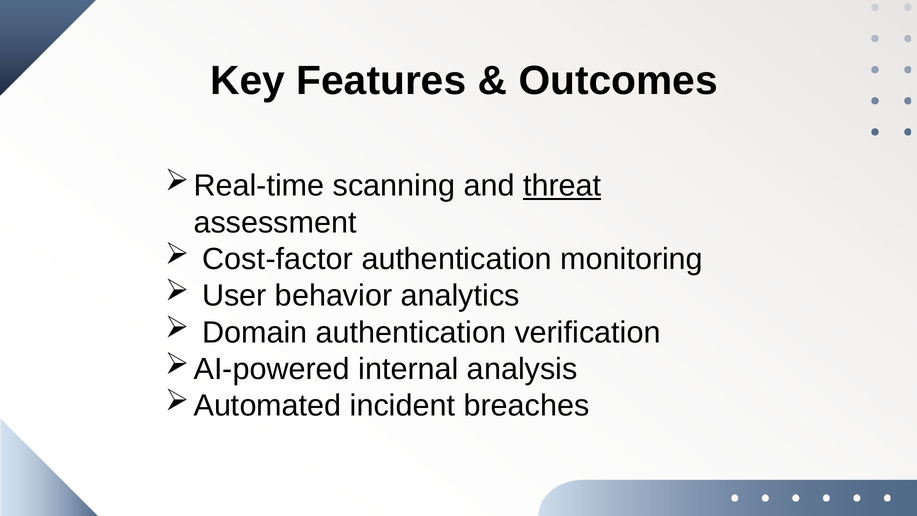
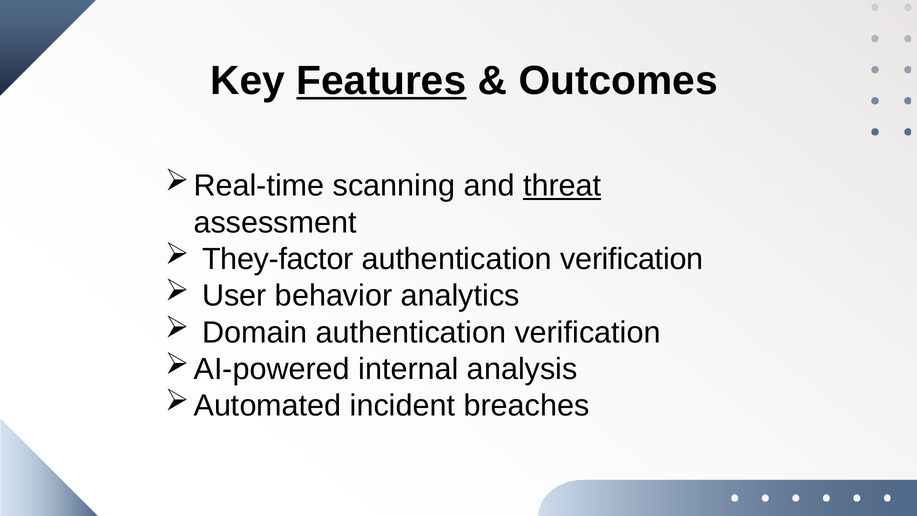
Features underline: none -> present
Cost-factor: Cost-factor -> They-factor
monitoring at (632, 259): monitoring -> verification
